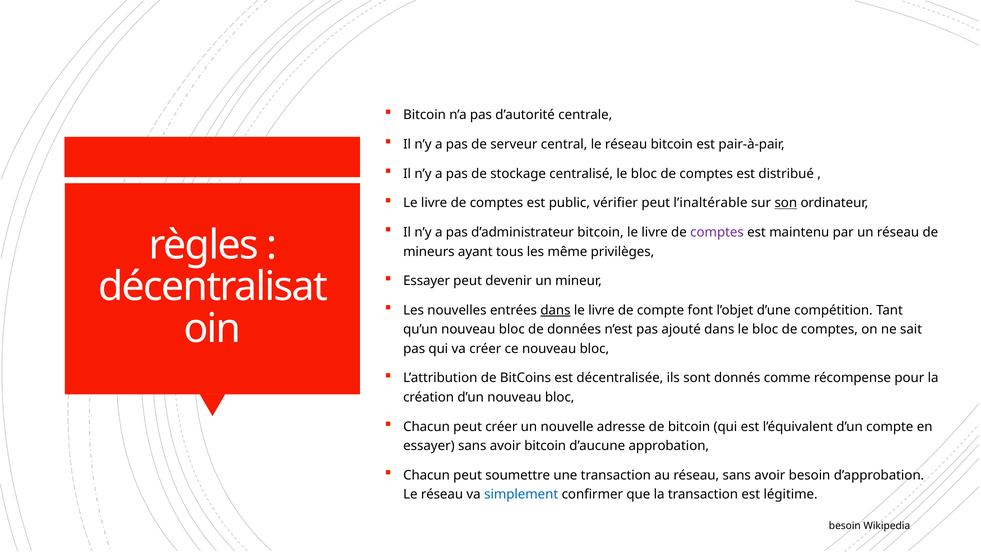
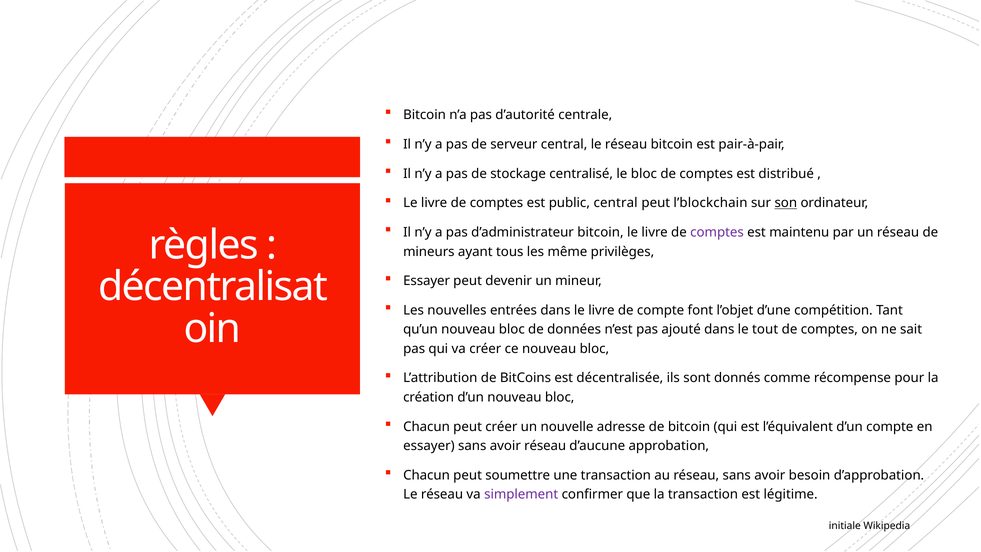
public vérifier: vérifier -> central
l’inaltérable: l’inaltérable -> l’blockchain
dans at (555, 310) underline: present -> none
dans le bloc: bloc -> tout
avoir bitcoin: bitcoin -> réseau
simplement colour: blue -> purple
besoin at (845, 525): besoin -> initiale
